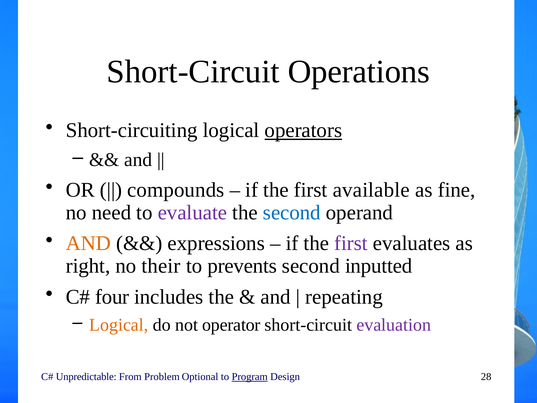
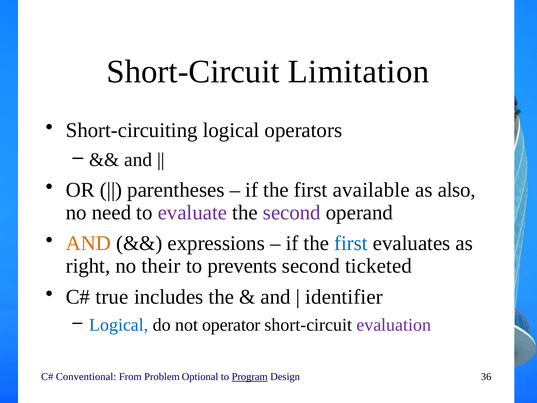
Operations: Operations -> Limitation
operators underline: present -> none
compounds: compounds -> parentheses
fine: fine -> also
second at (292, 212) colour: blue -> purple
first at (351, 243) colour: purple -> blue
inputted: inputted -> ticketed
four: four -> true
repeating: repeating -> identifier
Logical at (119, 325) colour: orange -> blue
Unpredictable: Unpredictable -> Conventional
28: 28 -> 36
